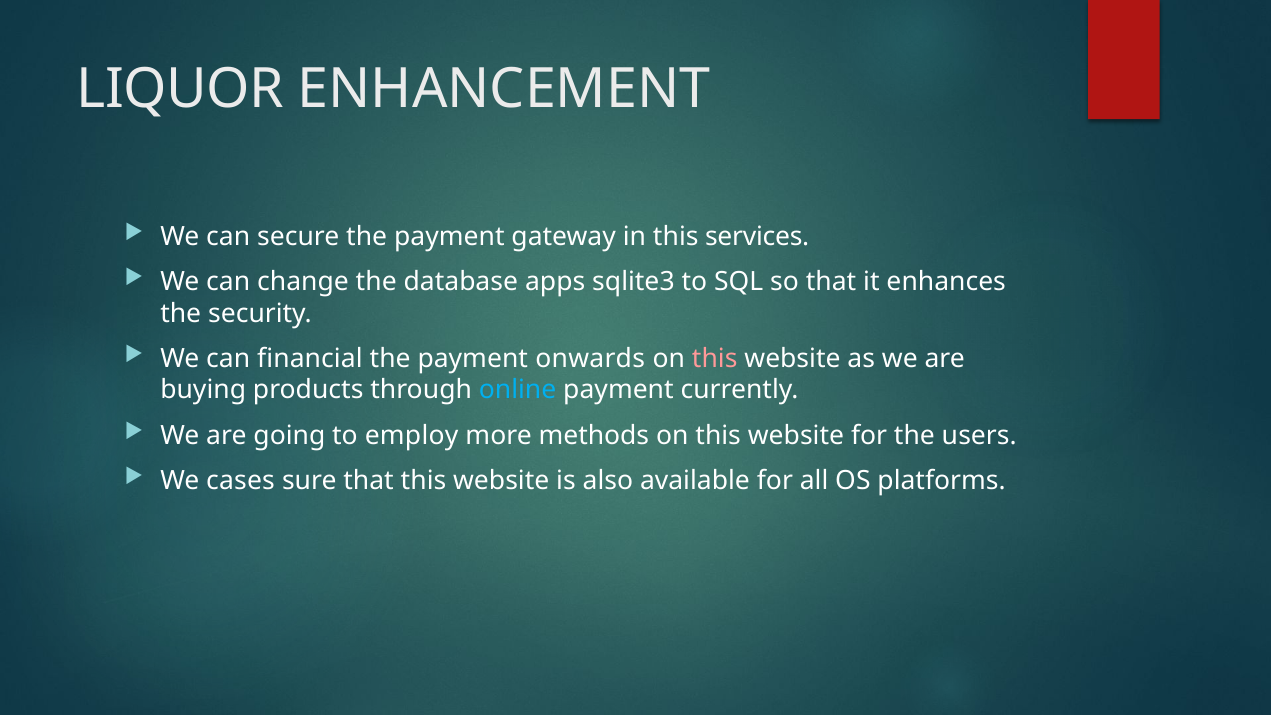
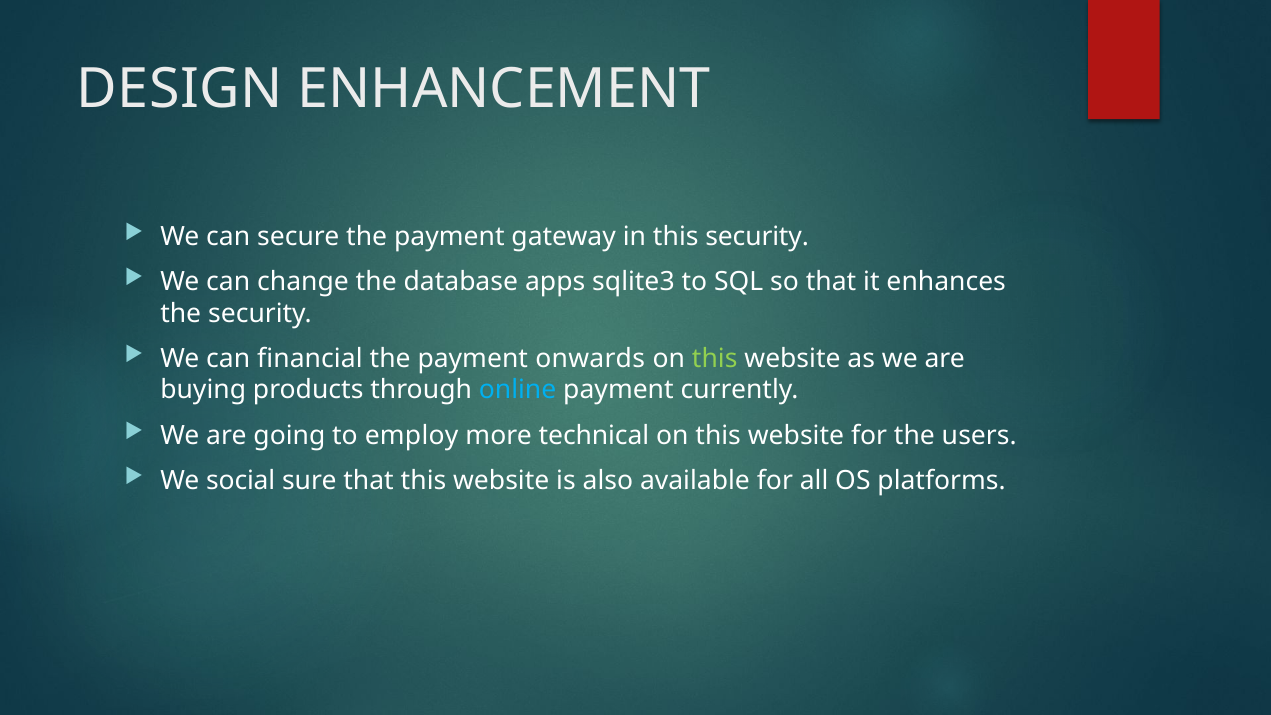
LIQUOR: LIQUOR -> DESIGN
this services: services -> security
this at (715, 358) colour: pink -> light green
methods: methods -> technical
cases: cases -> social
